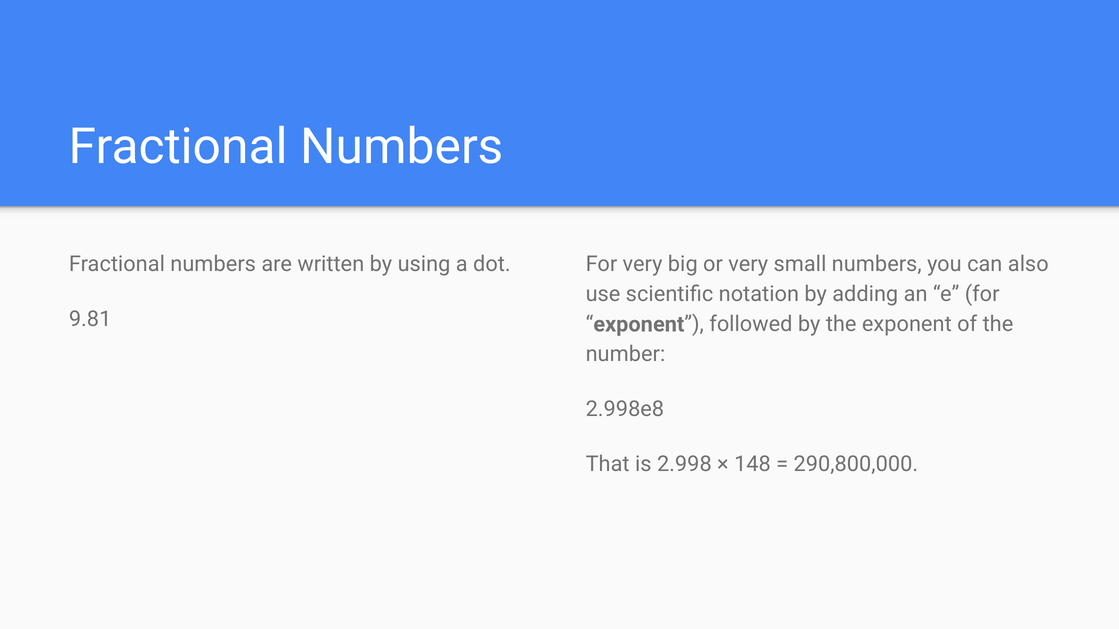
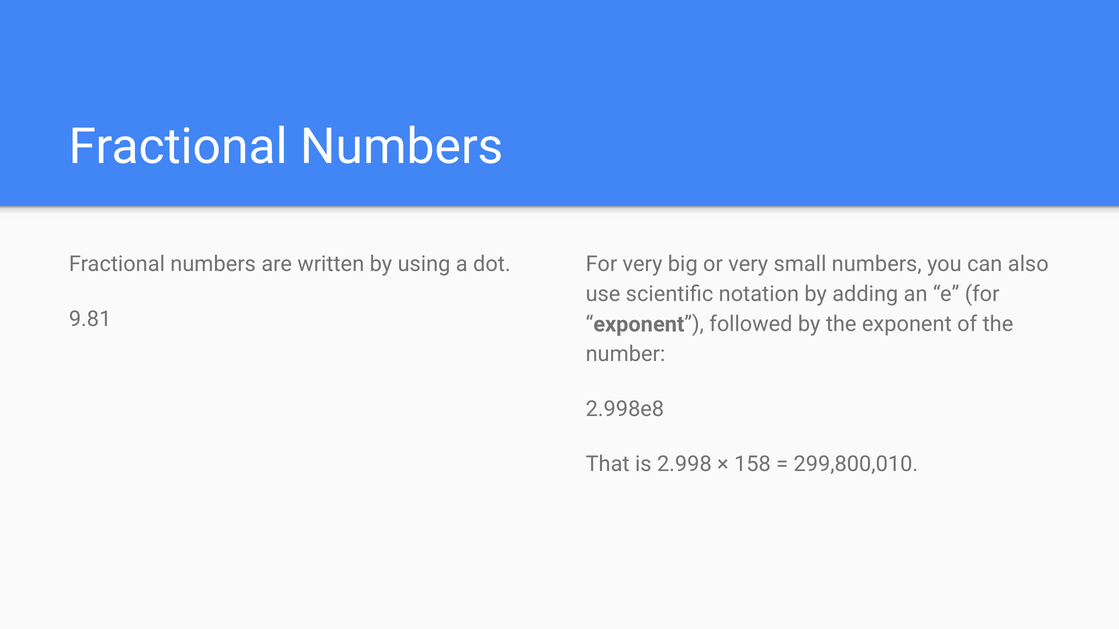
148: 148 -> 158
290,800,000: 290,800,000 -> 299,800,010
